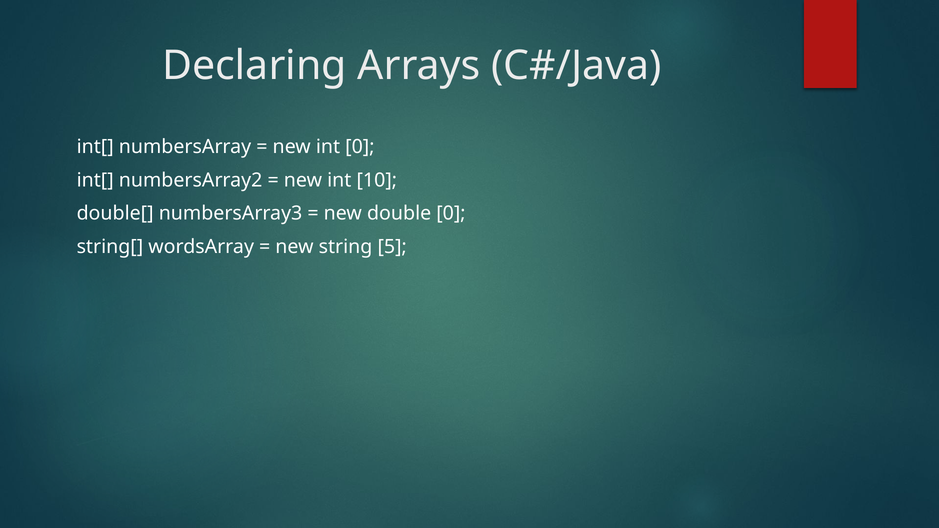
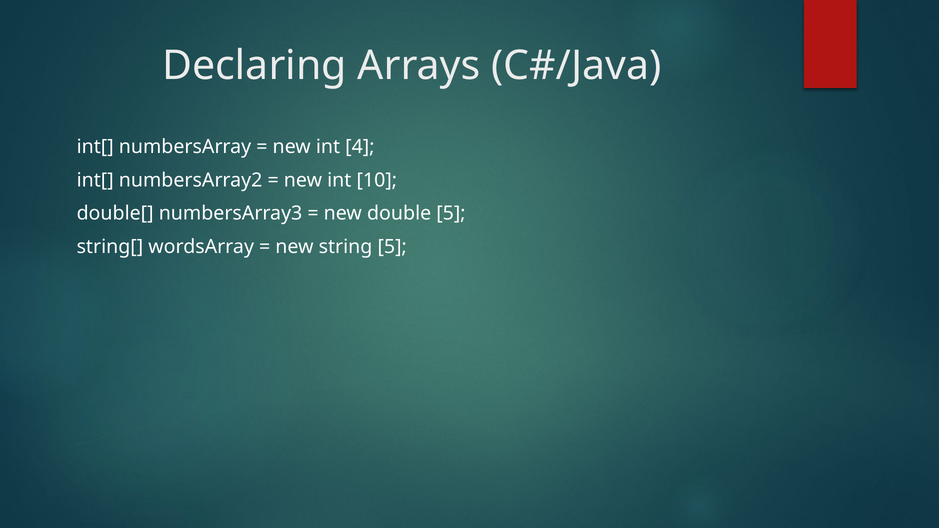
int 0: 0 -> 4
double 0: 0 -> 5
